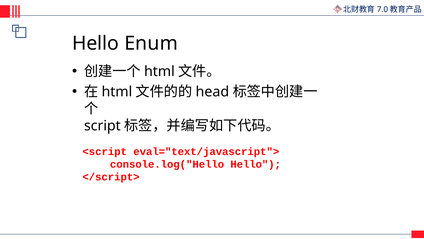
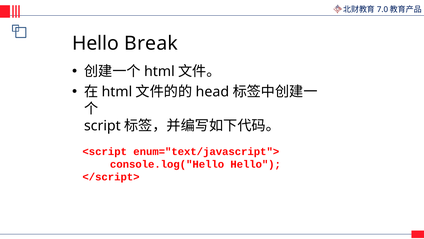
Enum: Enum -> Break
eval="text/javascript">: eval="text/javascript"> -> enum="text/javascript">
